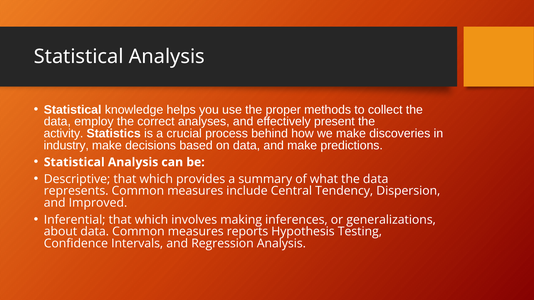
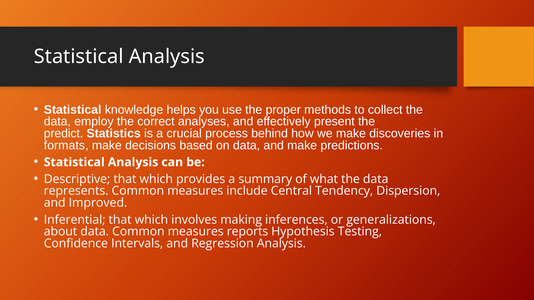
activity: activity -> predict
industry: industry -> formats
